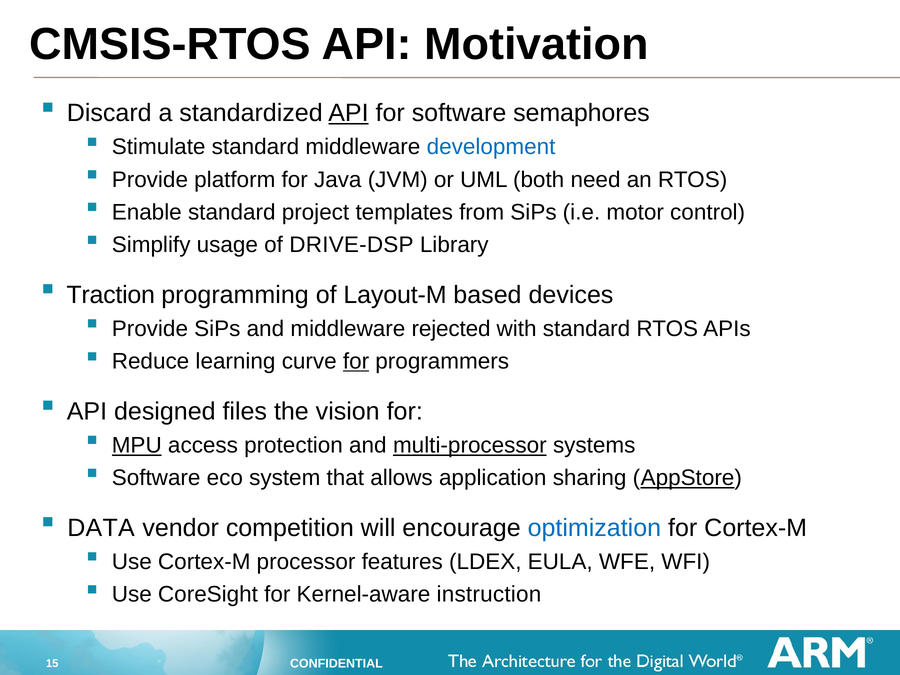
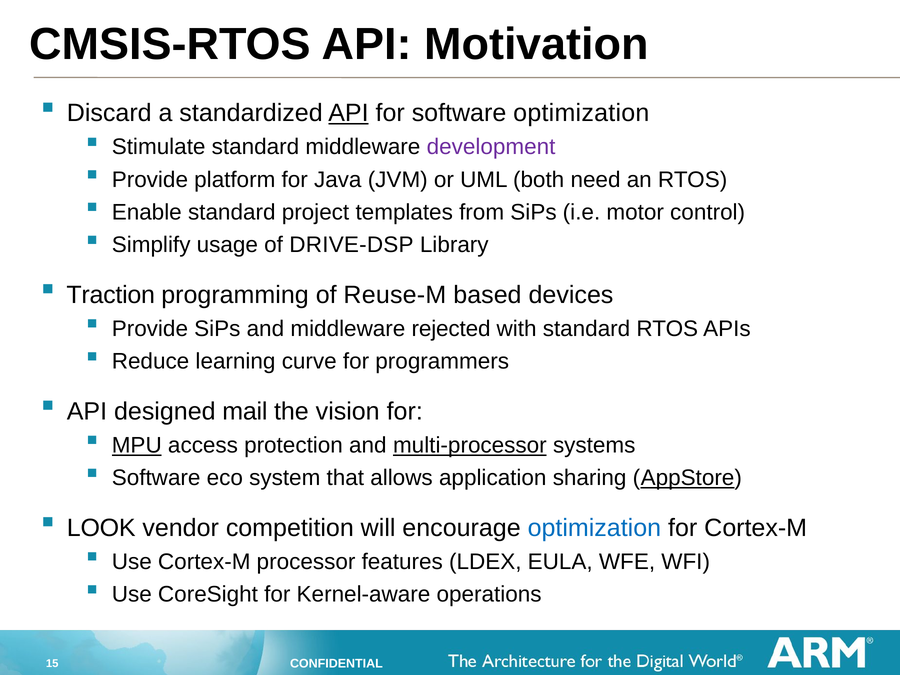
software semaphores: semaphores -> optimization
development colour: blue -> purple
Layout-M: Layout-M -> Reuse-M
for at (356, 361) underline: present -> none
files: files -> mail
DATA: DATA -> LOOK
instruction: instruction -> operations
